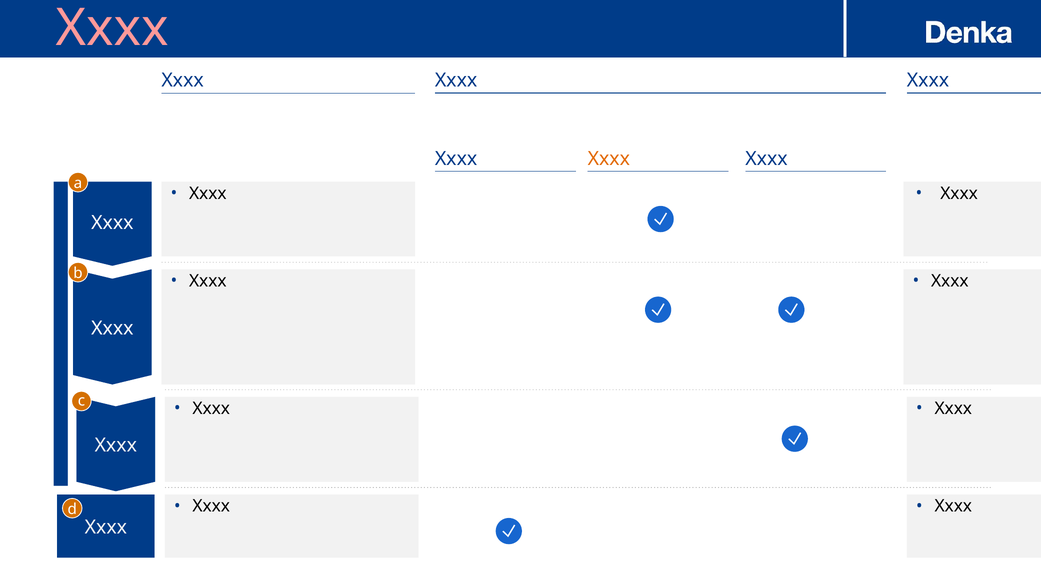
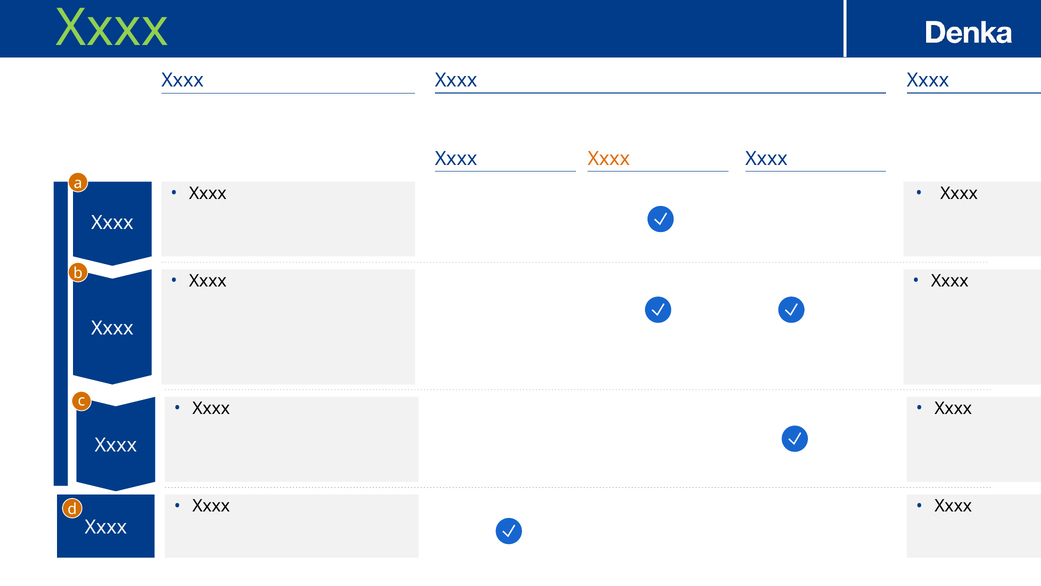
Xxxx at (112, 28) colour: pink -> light green
